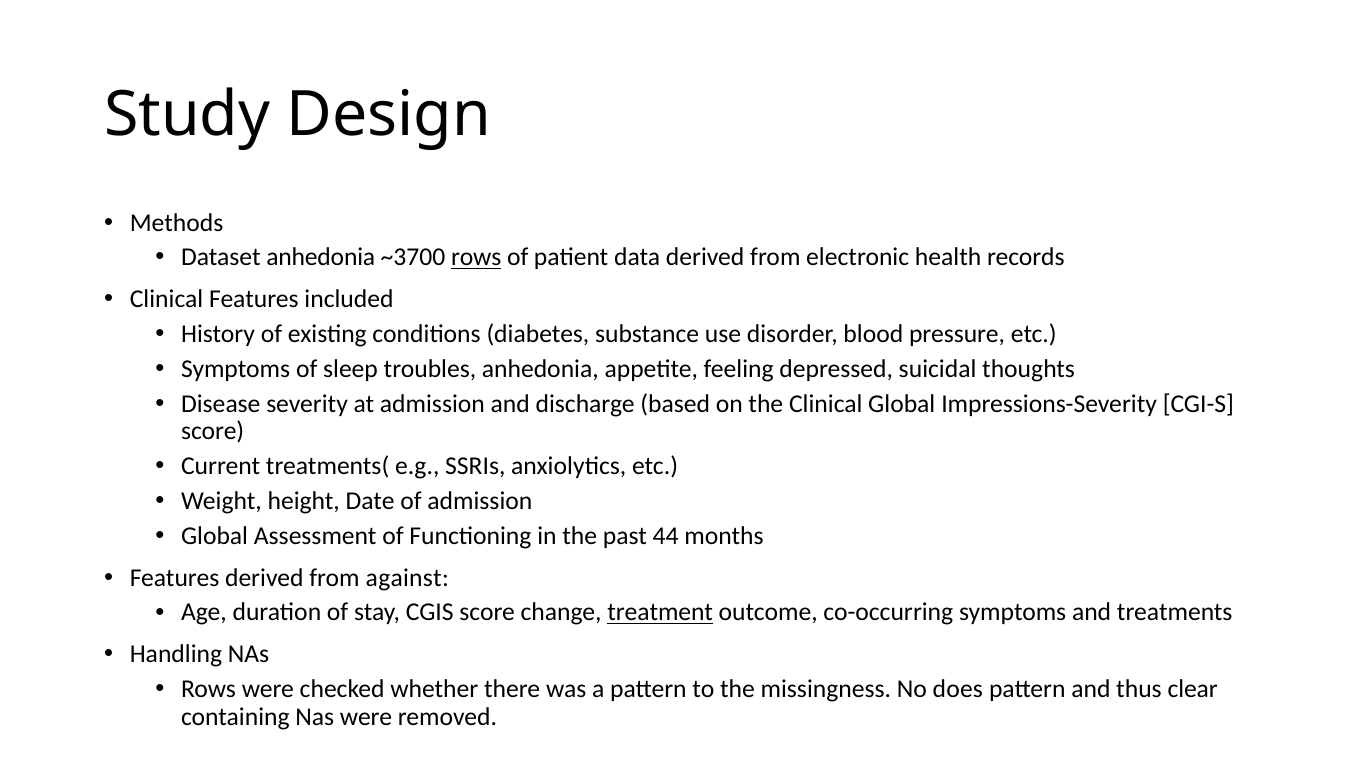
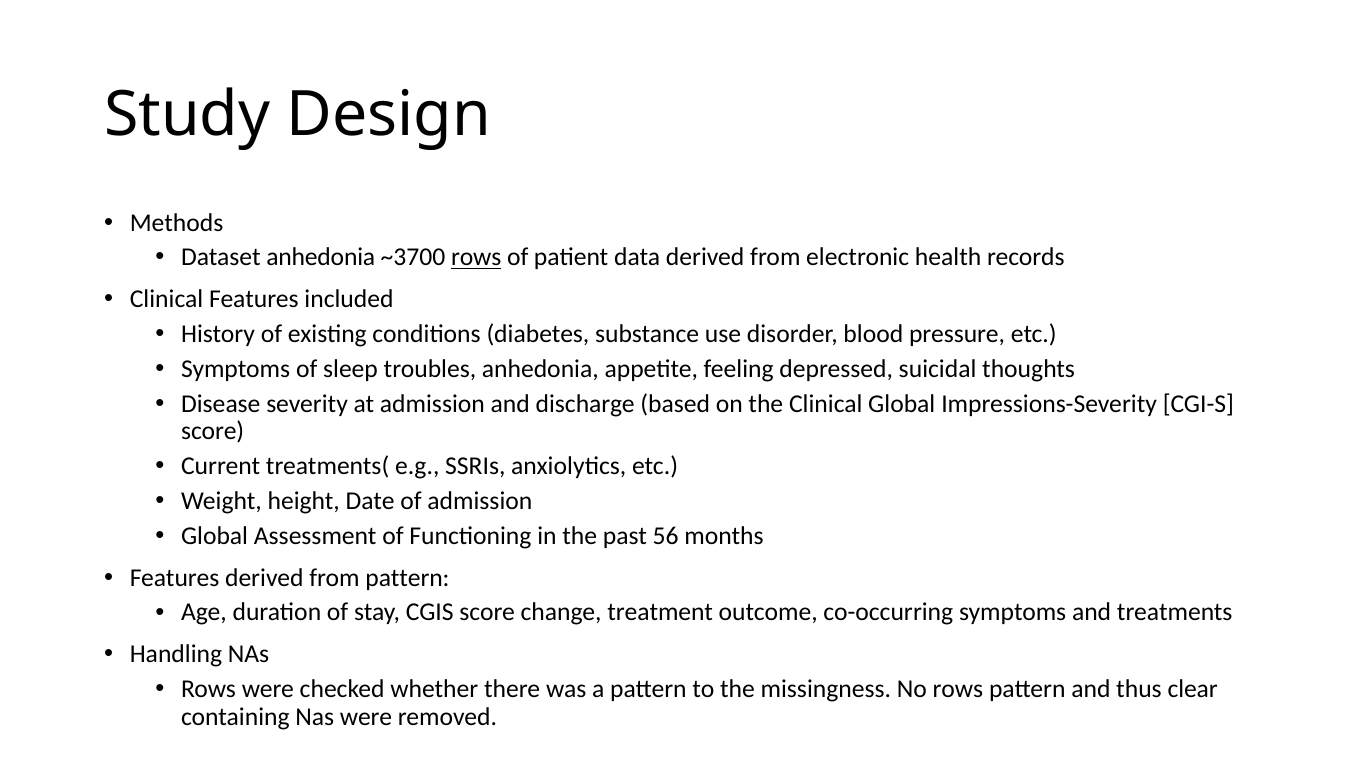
44: 44 -> 56
from against: against -> pattern
treatment underline: present -> none
No does: does -> rows
